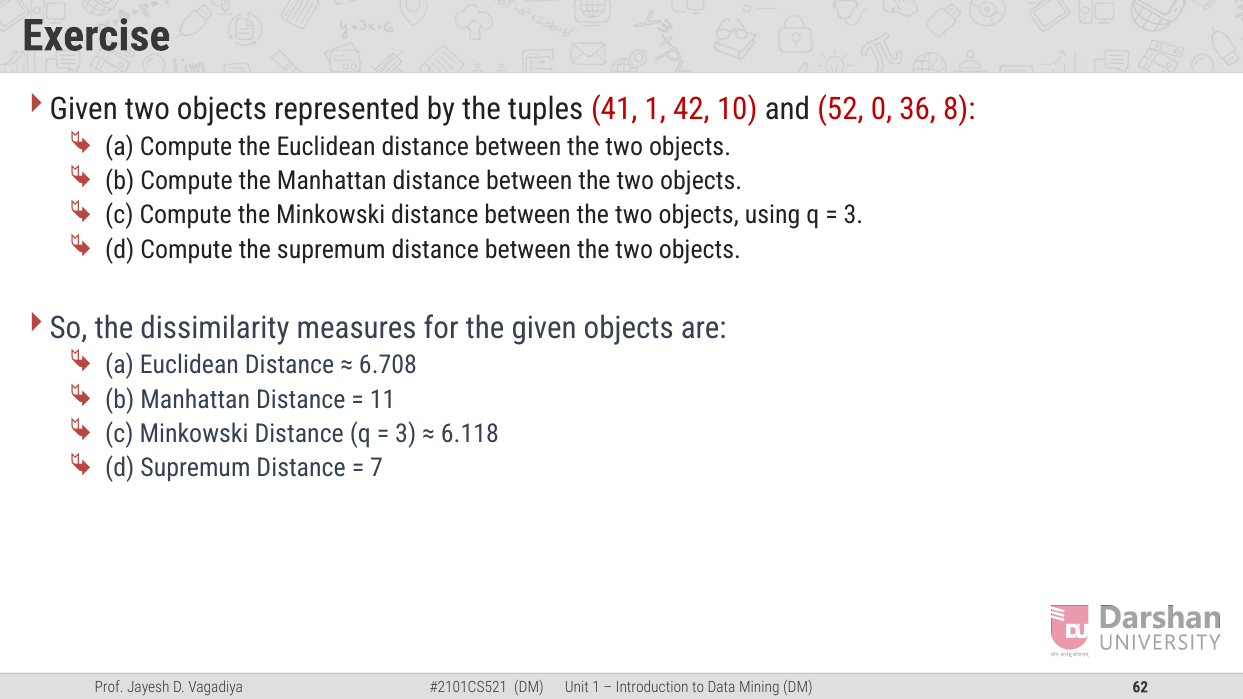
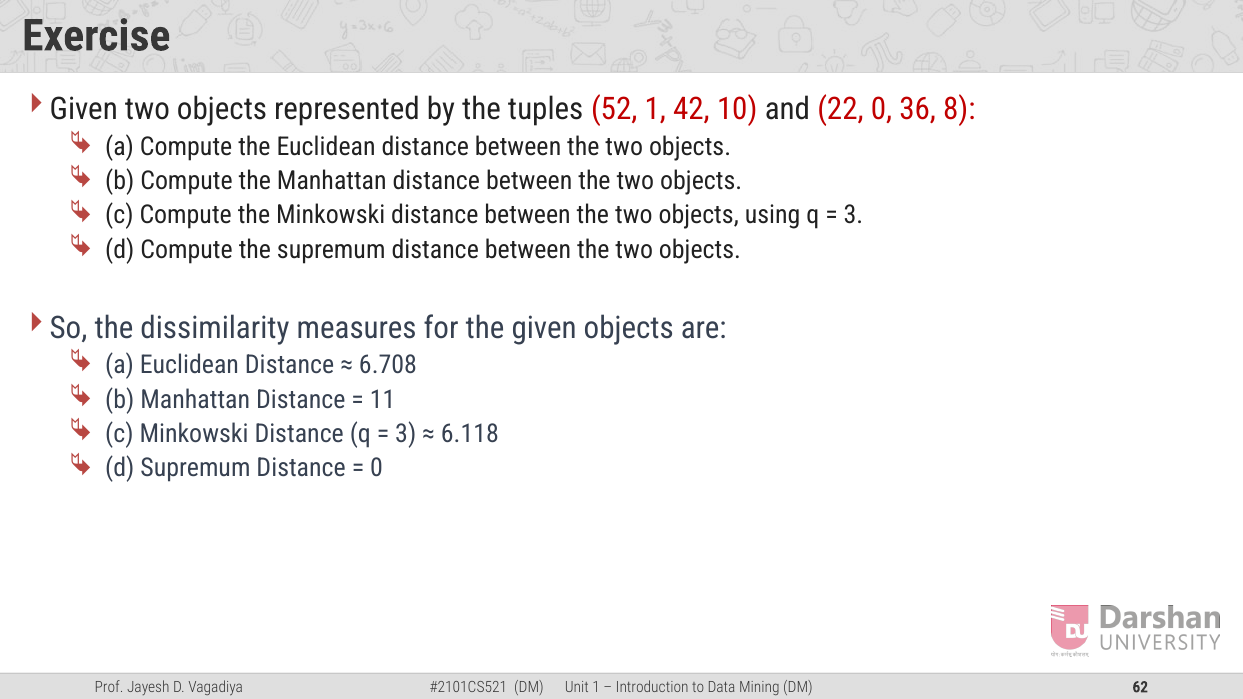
41: 41 -> 52
52: 52 -> 22
7 at (377, 468): 7 -> 0
